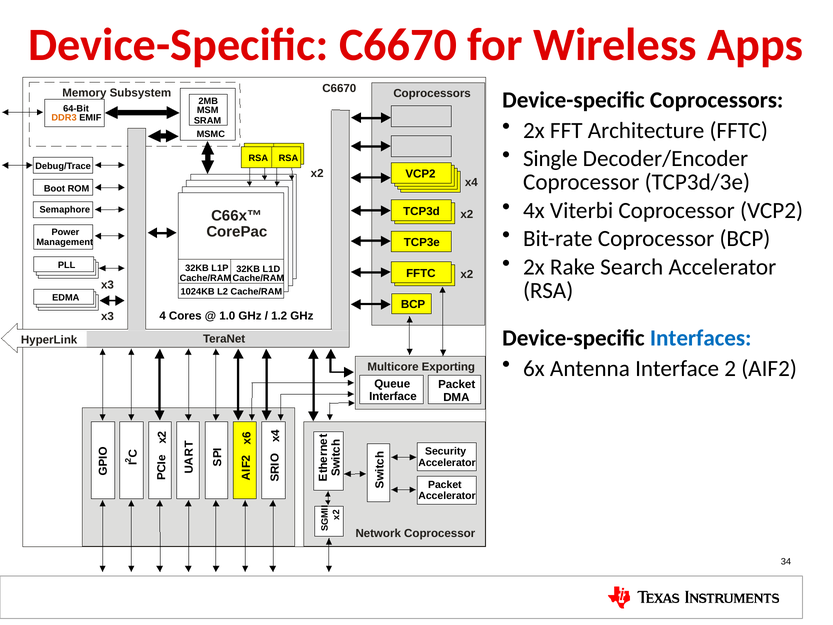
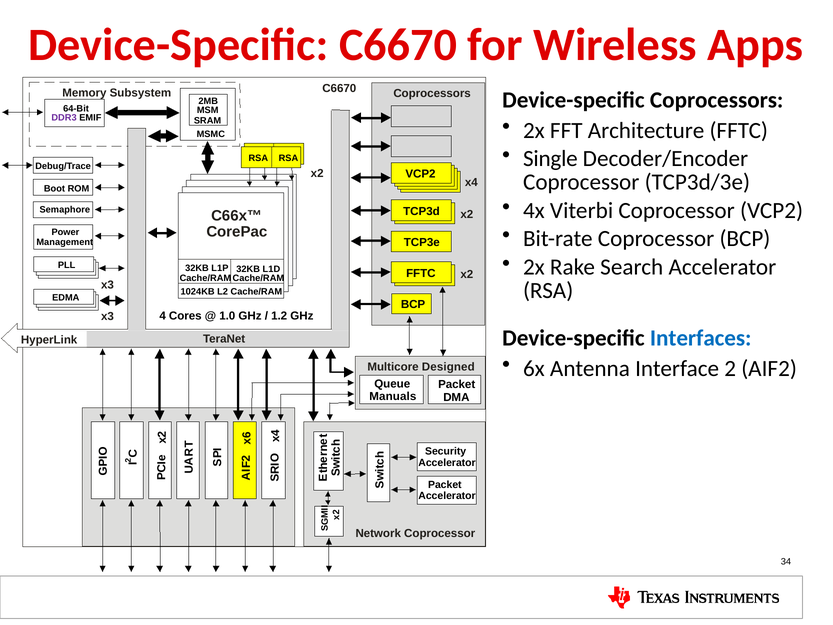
DDR3 colour: orange -> purple
Exporting: Exporting -> Designed
Interface at (393, 396): Interface -> Manuals
